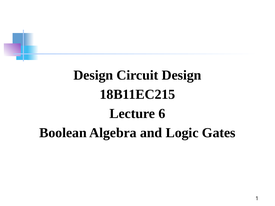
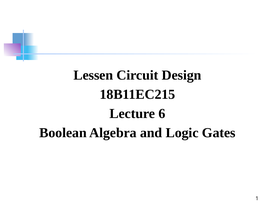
Design at (93, 75): Design -> Lessen
